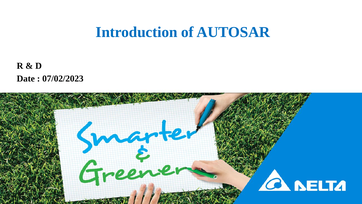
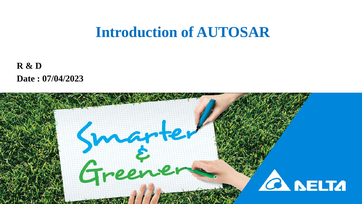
07/02/2023: 07/02/2023 -> 07/04/2023
